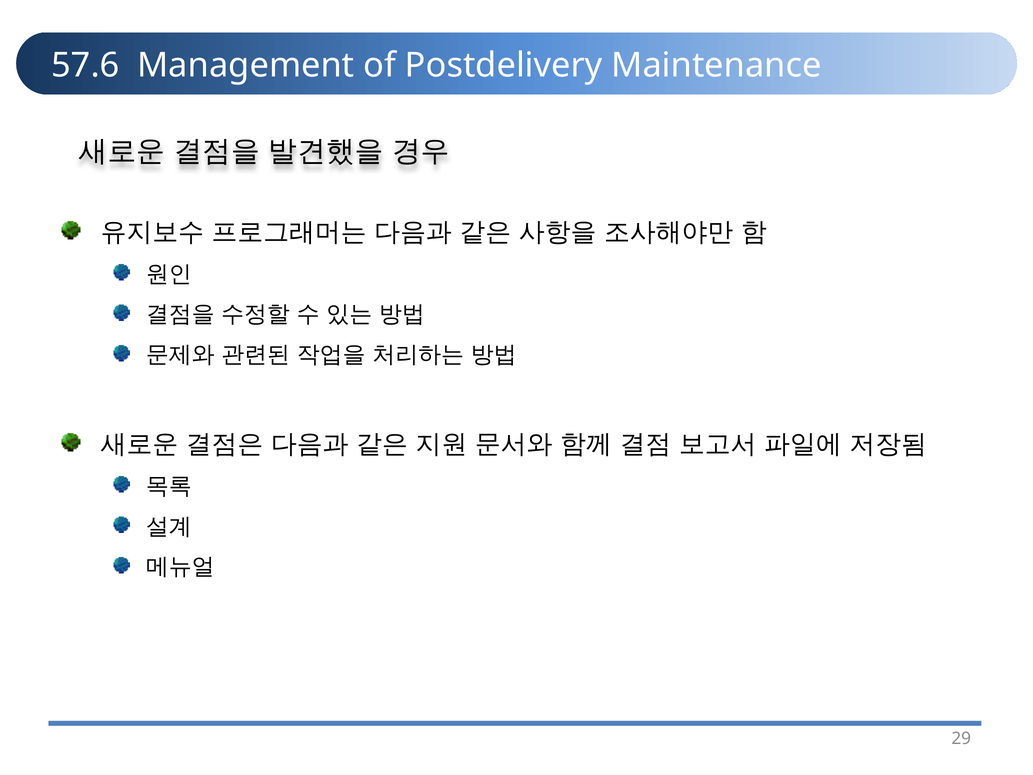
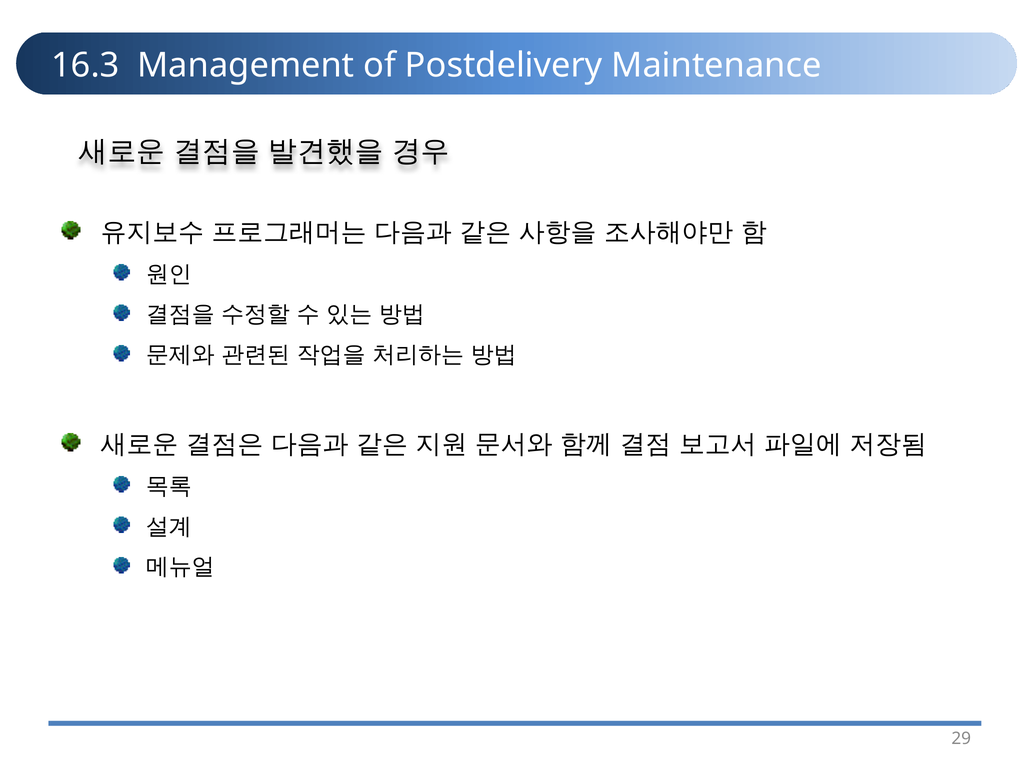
57.6: 57.6 -> 16.3
